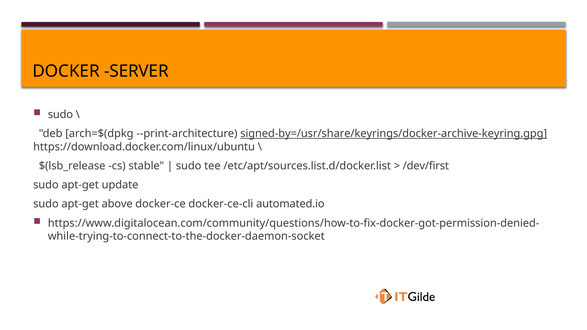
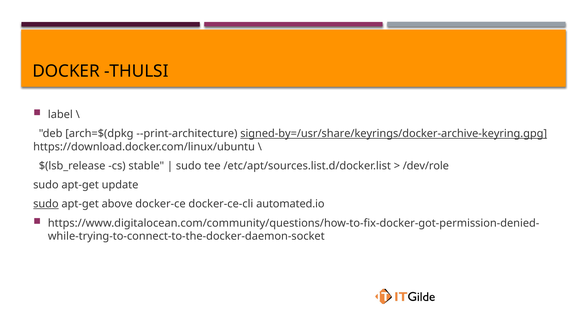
SERVER: SERVER -> THULSI
sudo at (60, 115): sudo -> label
/dev/first: /dev/first -> /dev/role
sudo at (46, 204) underline: none -> present
